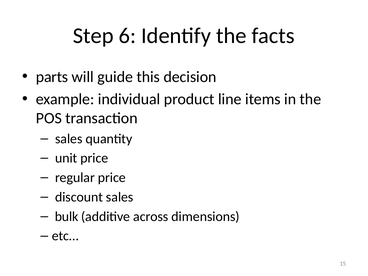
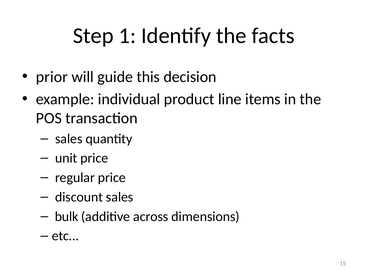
6: 6 -> 1
parts: parts -> prior
